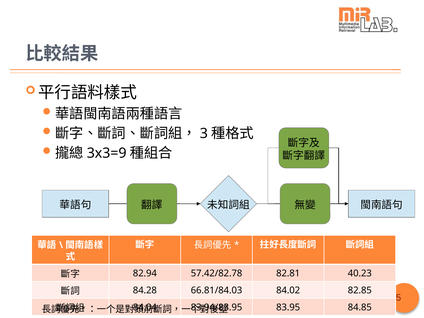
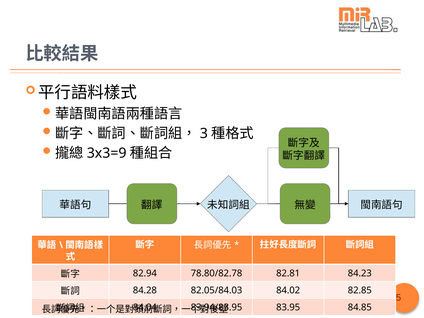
57.42/82.78: 57.42/82.78 -> 78.80/82.78
40.23: 40.23 -> 84.23
66.81/84.03: 66.81/84.03 -> 82.05/84.03
